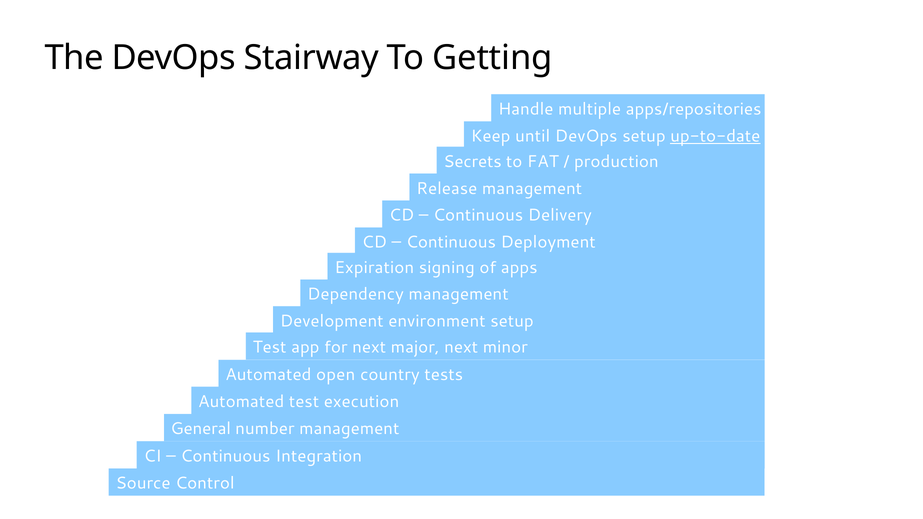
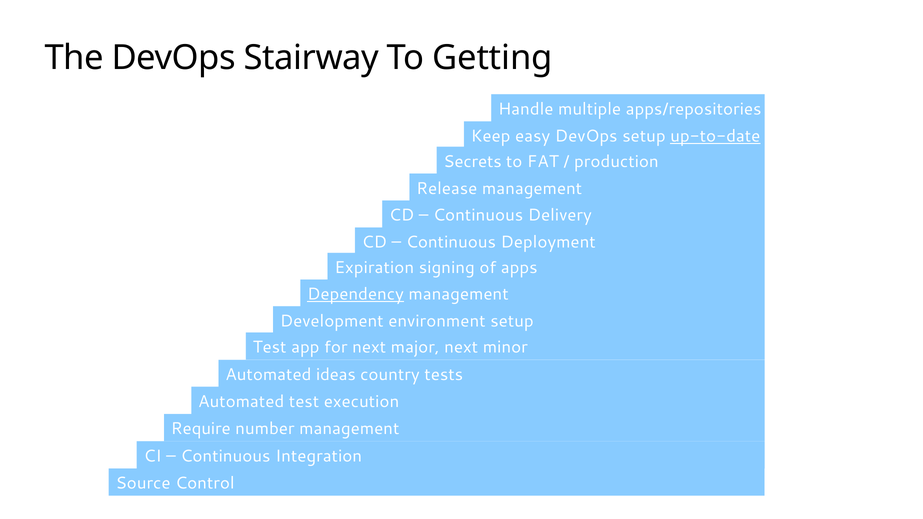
until: until -> easy
Dependency underline: none -> present
open: open -> ideas
General: General -> Require
